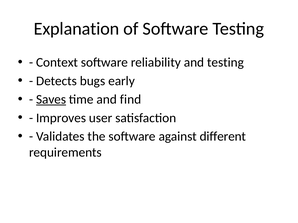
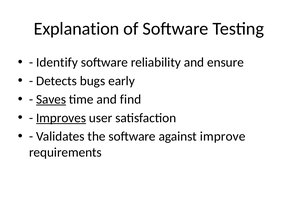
Context: Context -> Identify
and testing: testing -> ensure
Improves underline: none -> present
different: different -> improve
